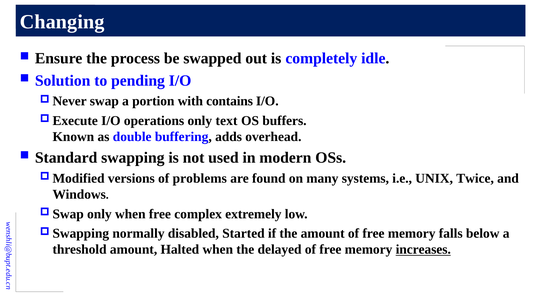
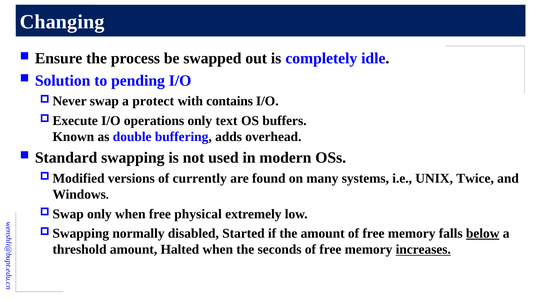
portion: portion -> protect
problems: problems -> currently
complex: complex -> physical
below underline: none -> present
delayed: delayed -> seconds
